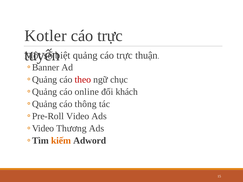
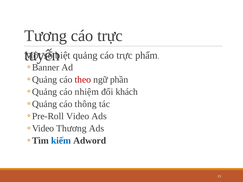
Kotler: Kotler -> Tương
thuận: thuận -> phẩm
chục: chục -> phần
online: online -> nhiệm
kiếm colour: orange -> blue
